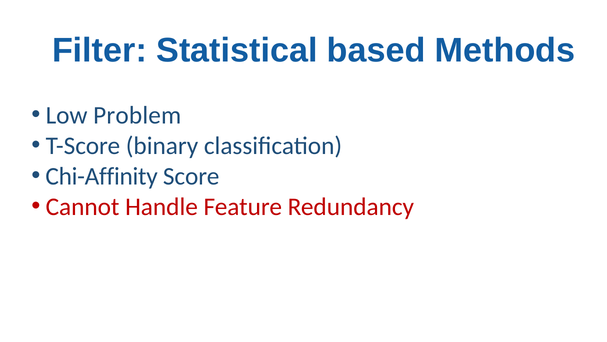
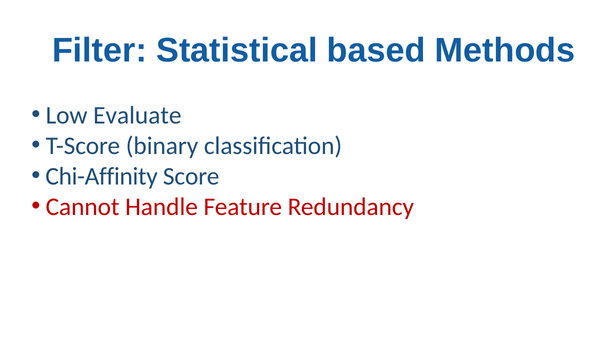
Problem: Problem -> Evaluate
